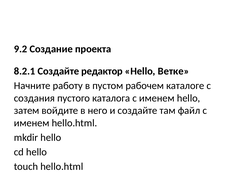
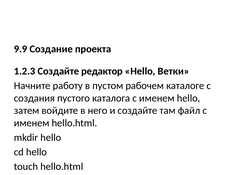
9.2: 9.2 -> 9.9
8.2.1: 8.2.1 -> 1.2.3
Ветке: Ветке -> Ветки
